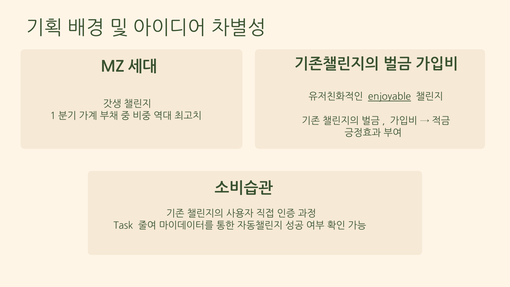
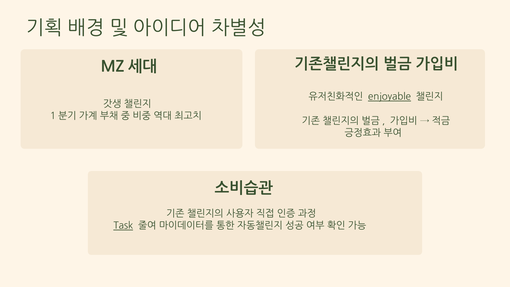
Task underline: none -> present
